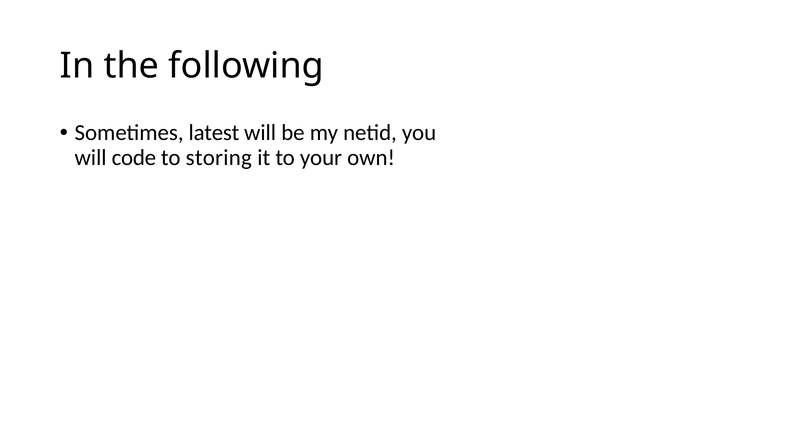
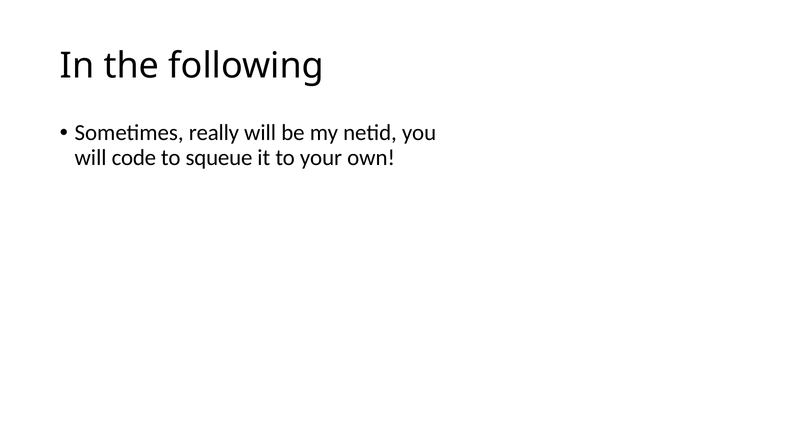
latest: latest -> really
storing: storing -> squeue
